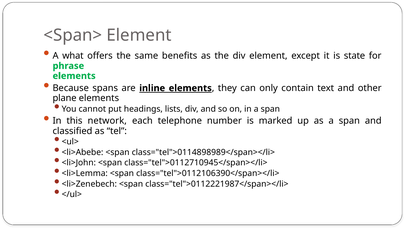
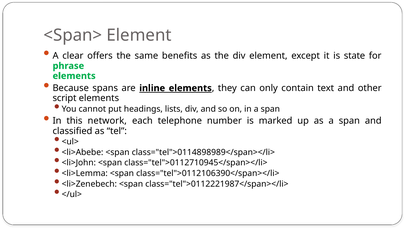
what: what -> clear
plane: plane -> script
